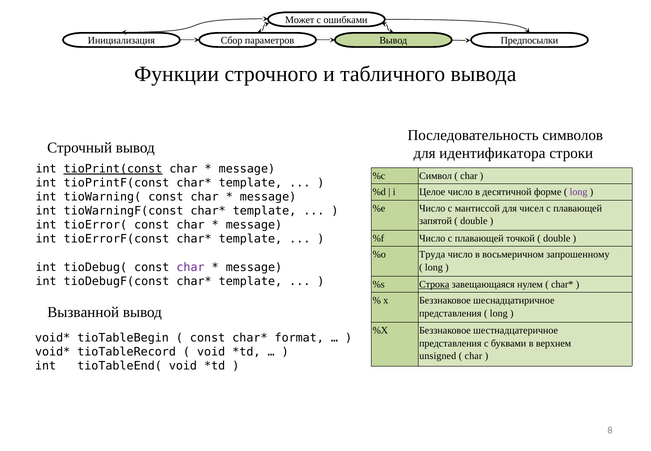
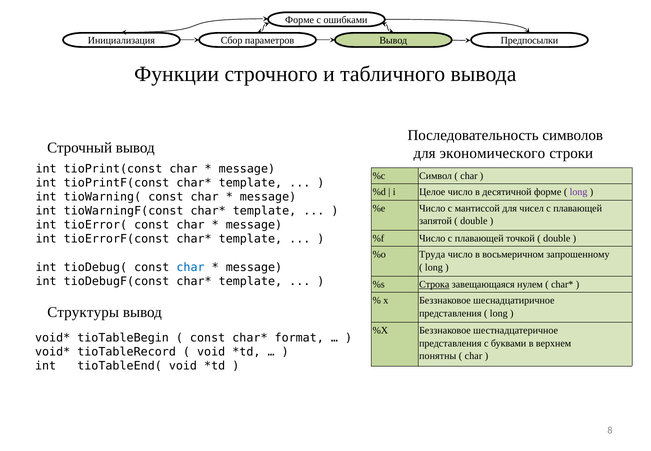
Может at (300, 20): Может -> Формe
идентификатора: идентификатора -> экономического
tioPrint(const underline: present -> none
char at (191, 267) colour: purple -> blue
Вызванной: Вызванной -> Структуры
unsigned: unsigned -> понятны
